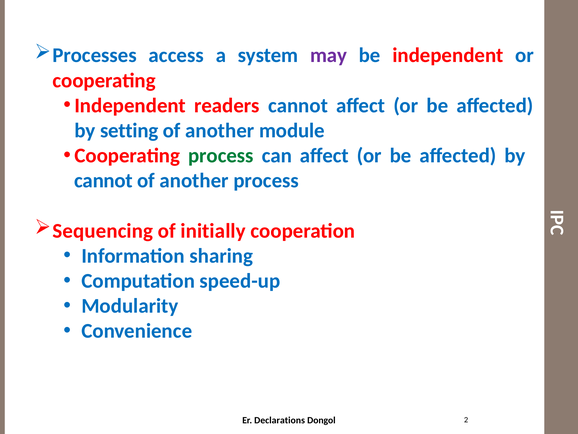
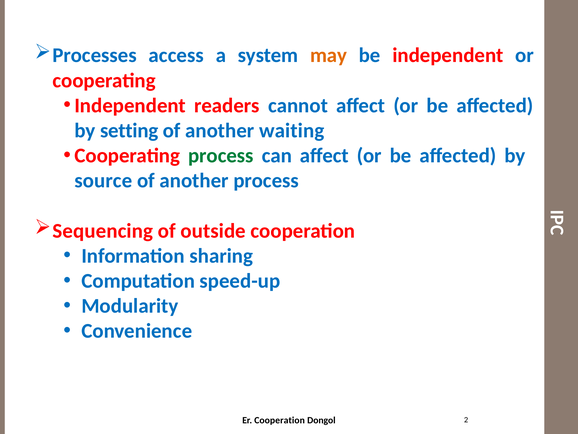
may colour: purple -> orange
module: module -> waiting
cannot at (103, 180): cannot -> source
initially: initially -> outside
Er Declarations: Declarations -> Cooperation
